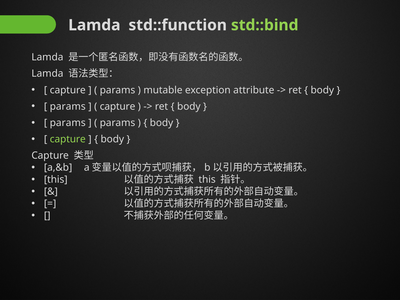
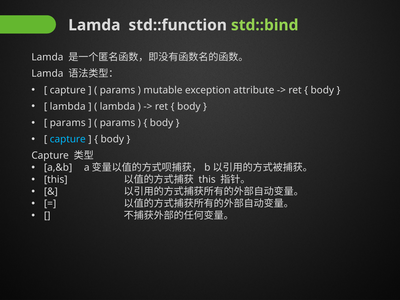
params at (68, 106): params -> lambda
capture at (118, 106): capture -> lambda
capture at (68, 139) colour: light green -> light blue
